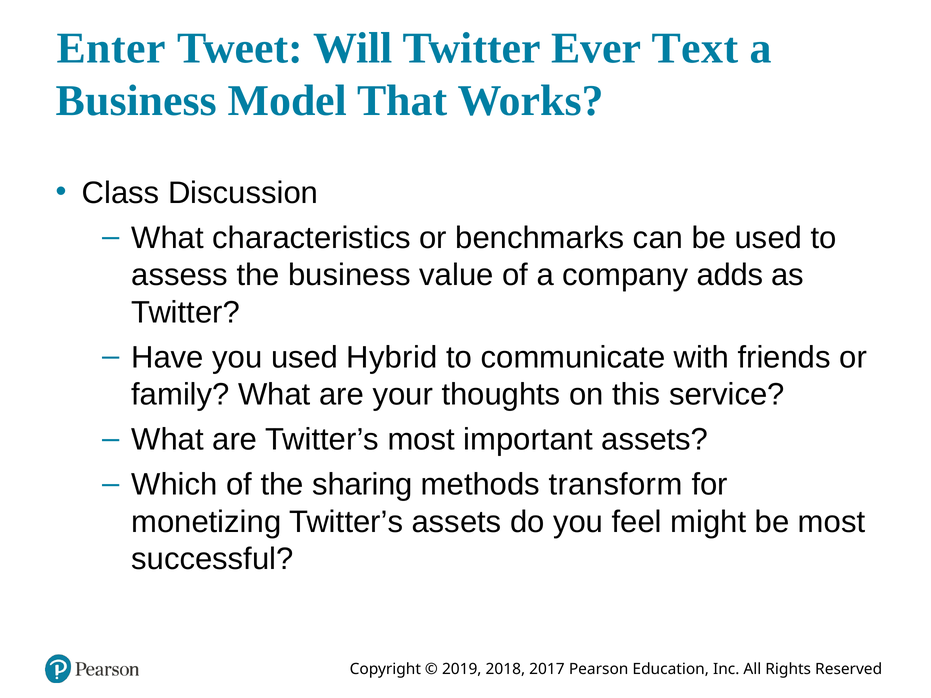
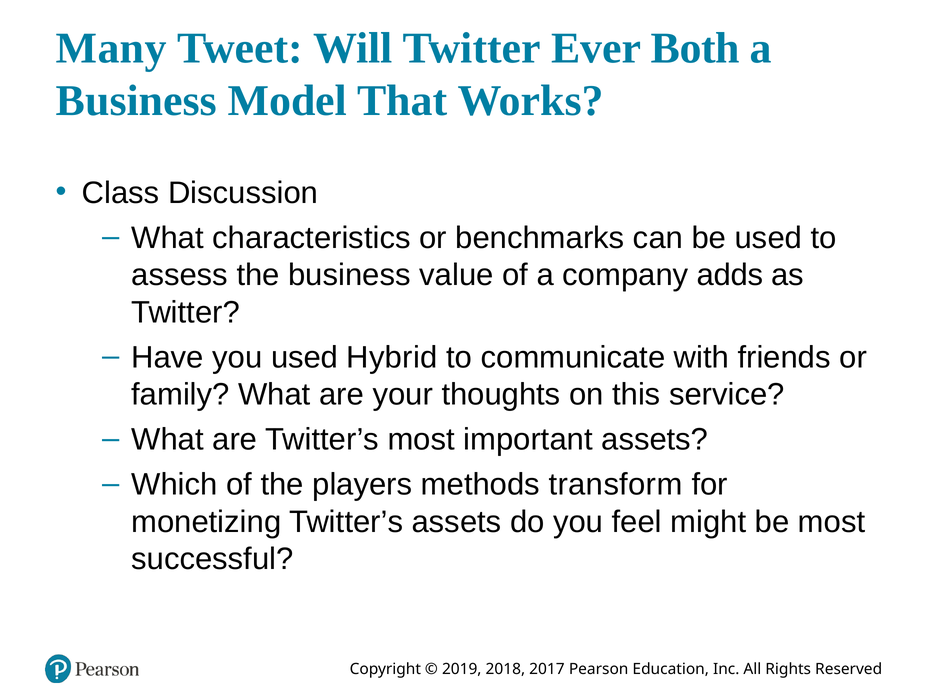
Enter: Enter -> Many
Text: Text -> Both
sharing: sharing -> players
